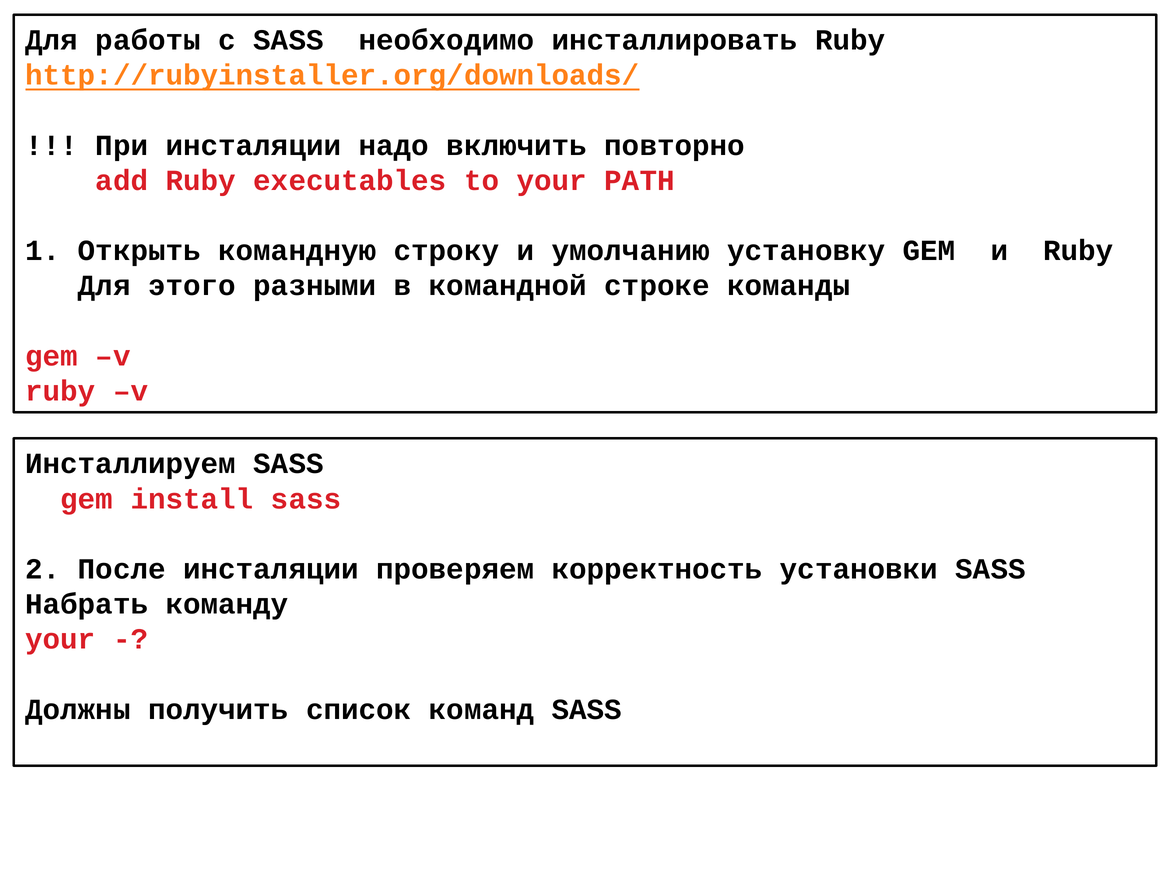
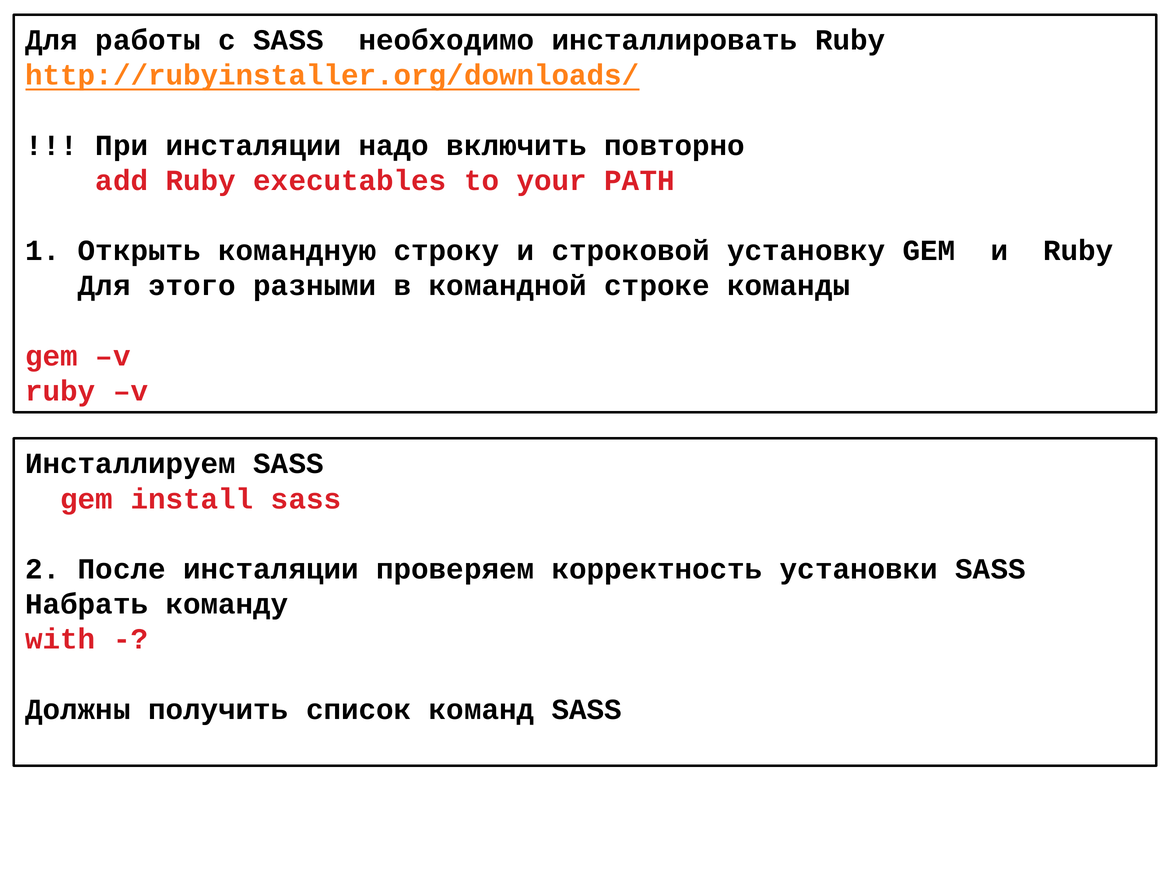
умолчанию: умолчанию -> строковой
your at (60, 640): your -> with
